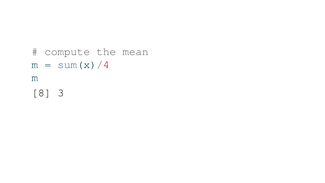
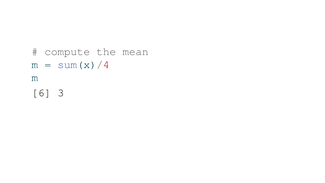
8: 8 -> 6
